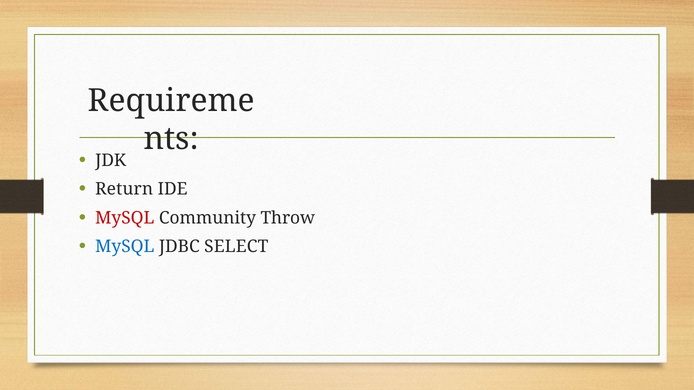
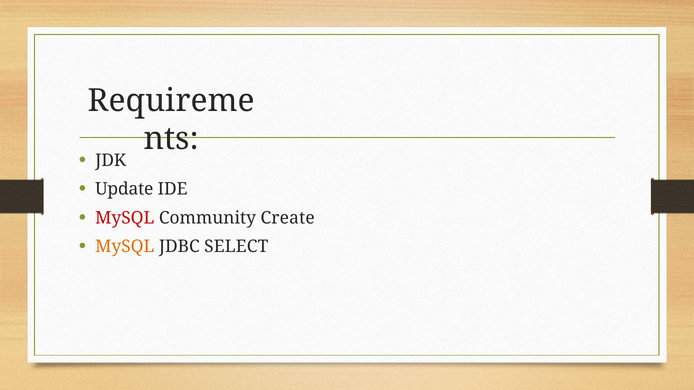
Return: Return -> Update
Throw: Throw -> Create
MySQL at (125, 247) colour: blue -> orange
